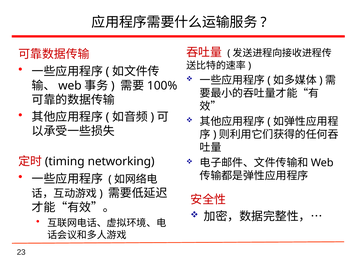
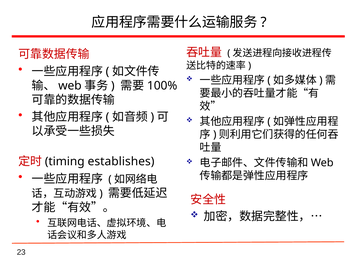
networking: networking -> establishes
